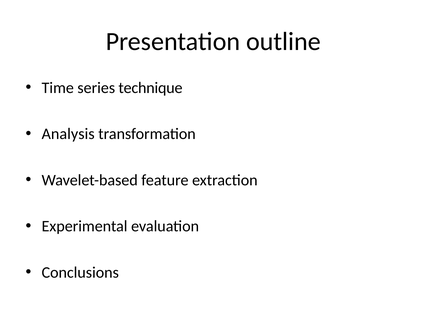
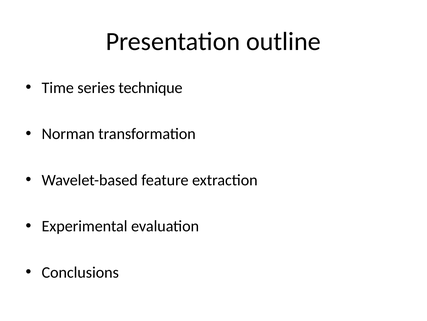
Analysis: Analysis -> Norman
